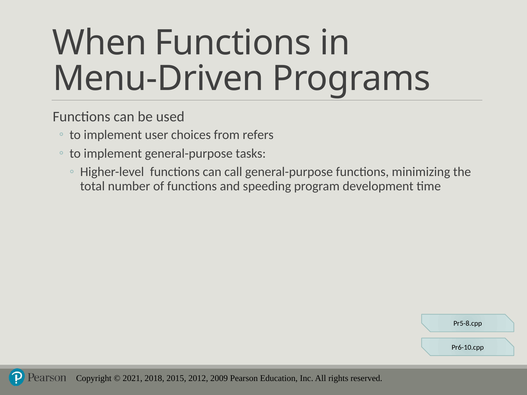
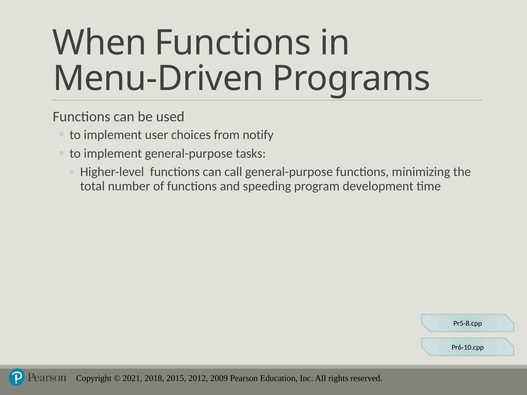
refers: refers -> notify
